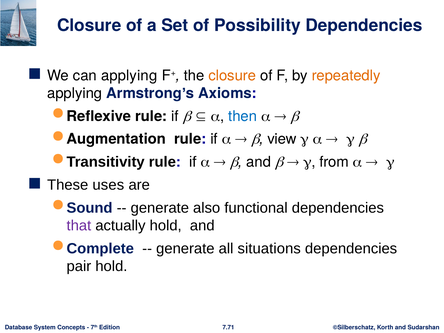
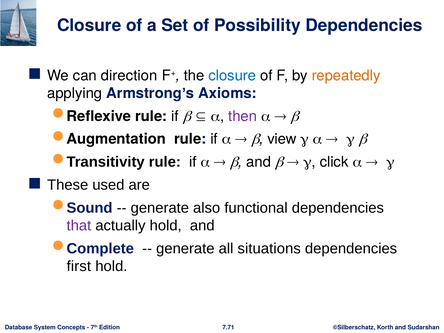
can applying: applying -> direction
closure at (232, 75) colour: orange -> blue
then colour: blue -> purple
from: from -> click
uses: uses -> used
pair: pair -> first
